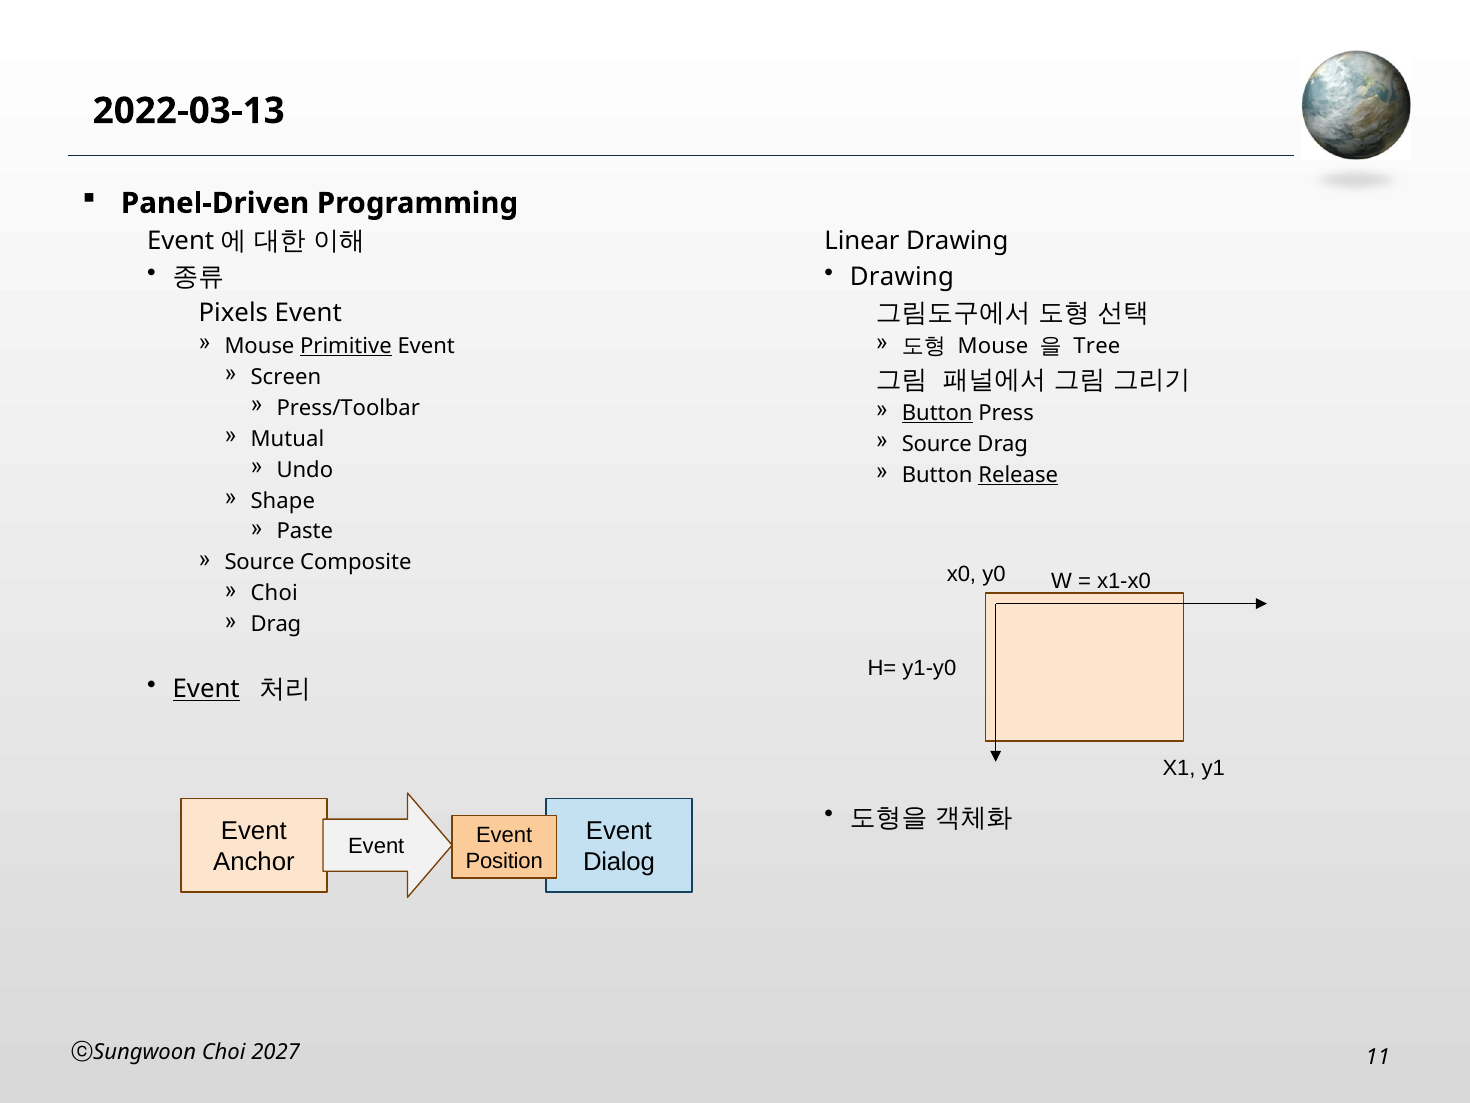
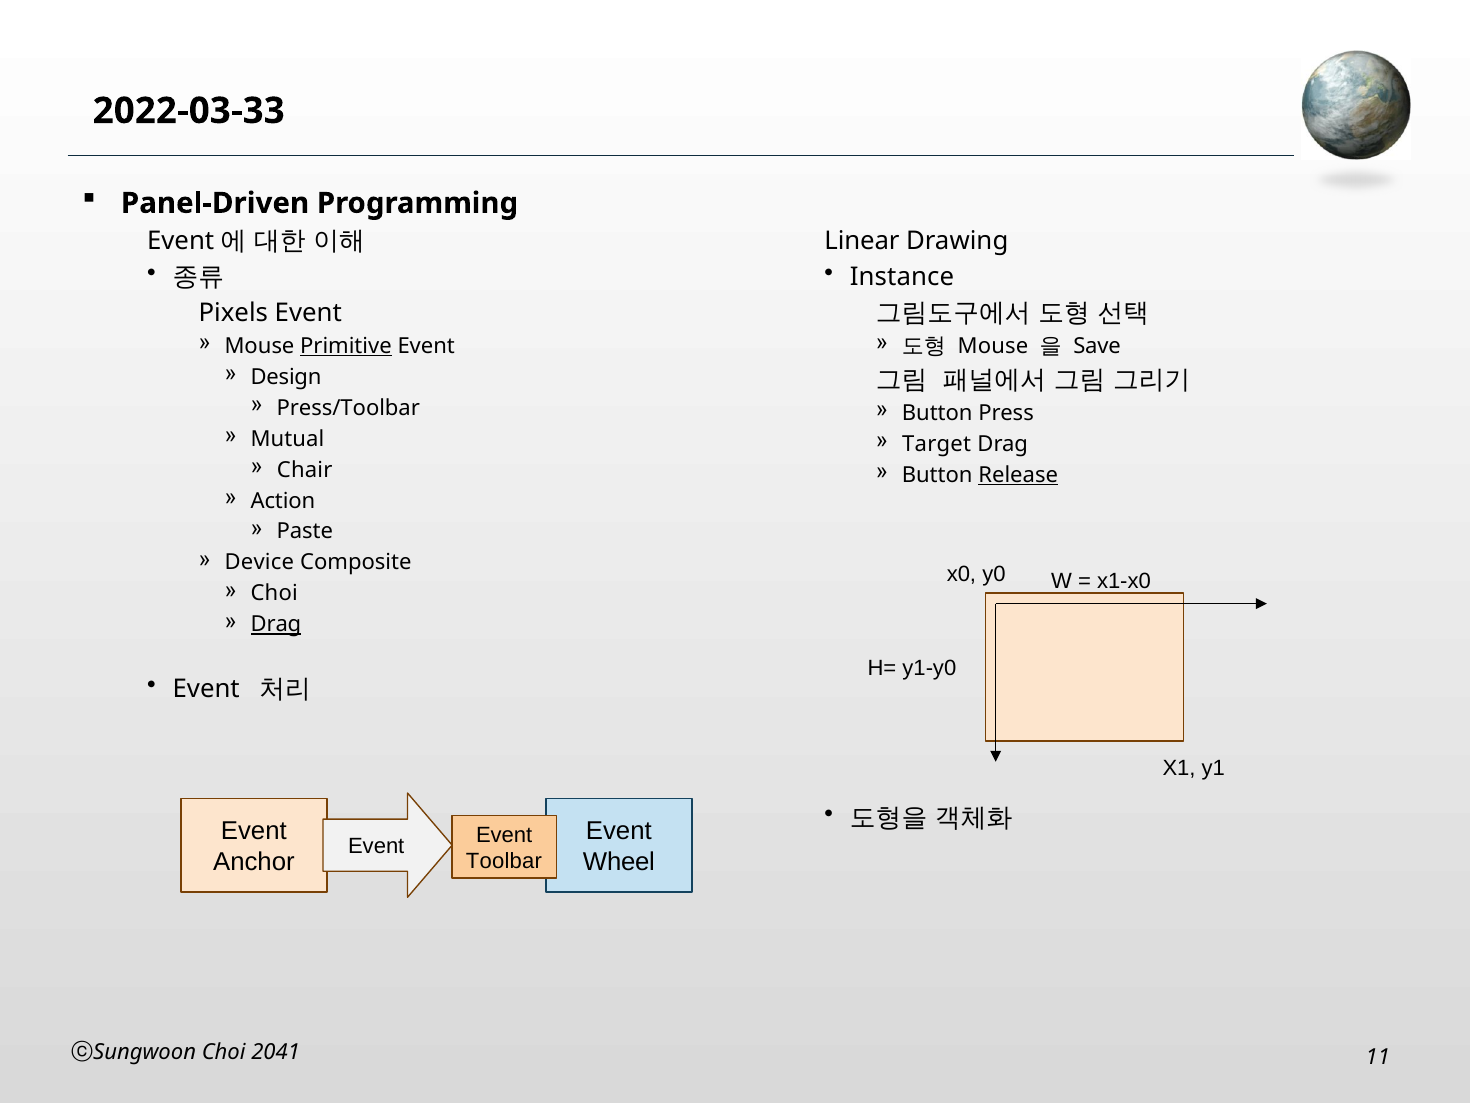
2022-03-13: 2022-03-13 -> 2022-03-33
Drawing at (902, 277): Drawing -> Instance
Tree: Tree -> Save
Screen: Screen -> Design
Button at (937, 413) underline: present -> none
Source at (937, 444): Source -> Target
Undo: Undo -> Chair
Shape: Shape -> Action
Source at (260, 563): Source -> Device
Drag at (276, 624) underline: none -> present
Event at (206, 689) underline: present -> none
Dialog: Dialog -> Wheel
Position: Position -> Toolbar
2027: 2027 -> 2041
